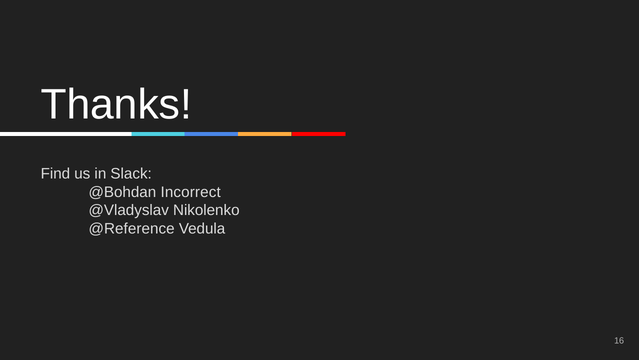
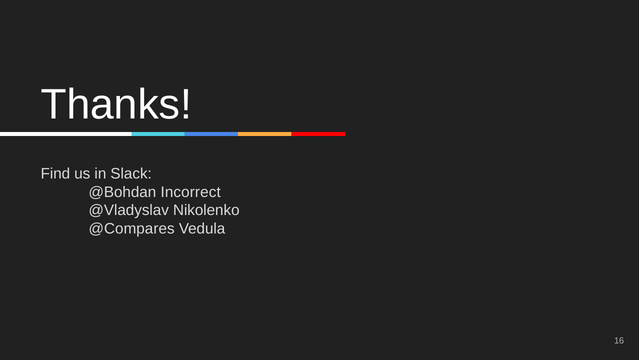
@Reference: @Reference -> @Compares
